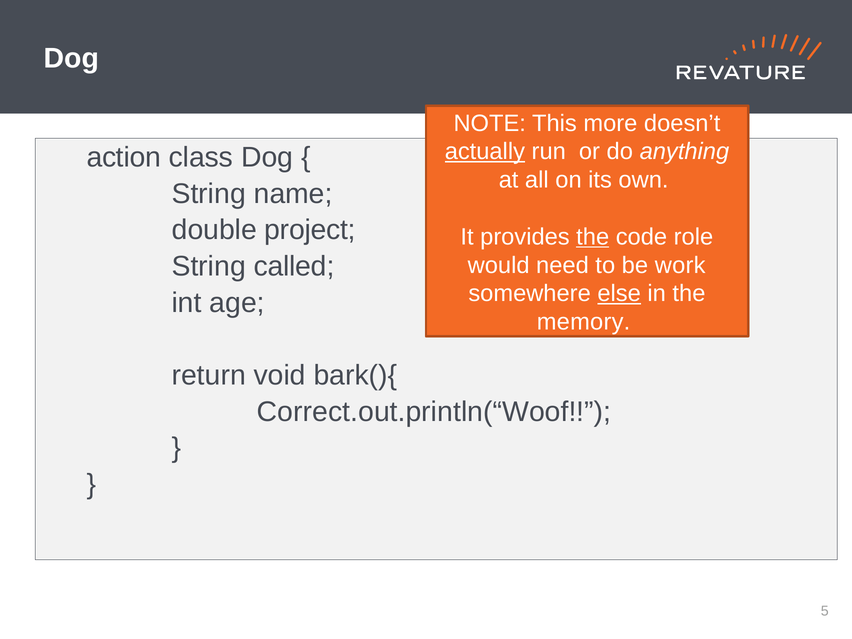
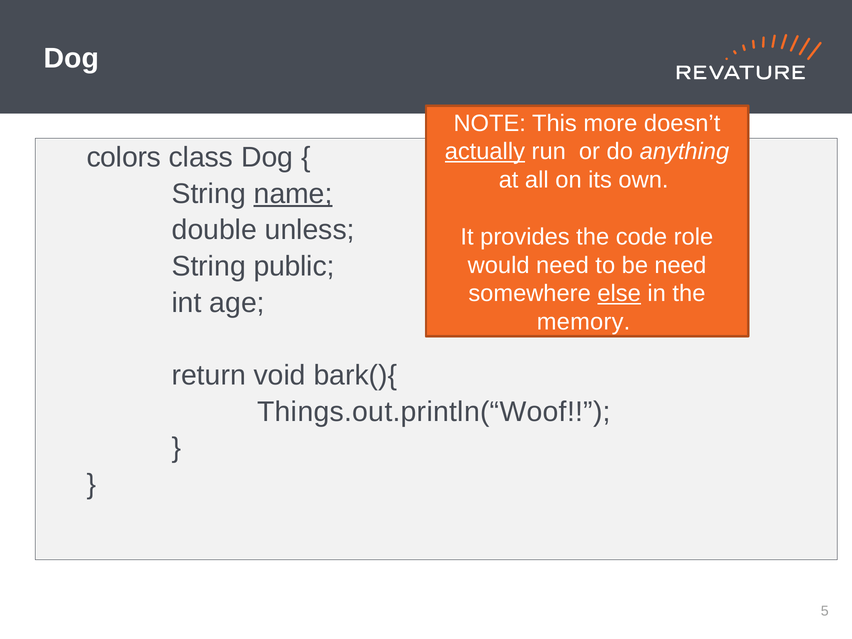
action: action -> colors
name underline: none -> present
project: project -> unless
the at (593, 237) underline: present -> none
called: called -> public
be work: work -> need
Correct.out.println(“Woof: Correct.out.println(“Woof -> Things.out.println(“Woof
